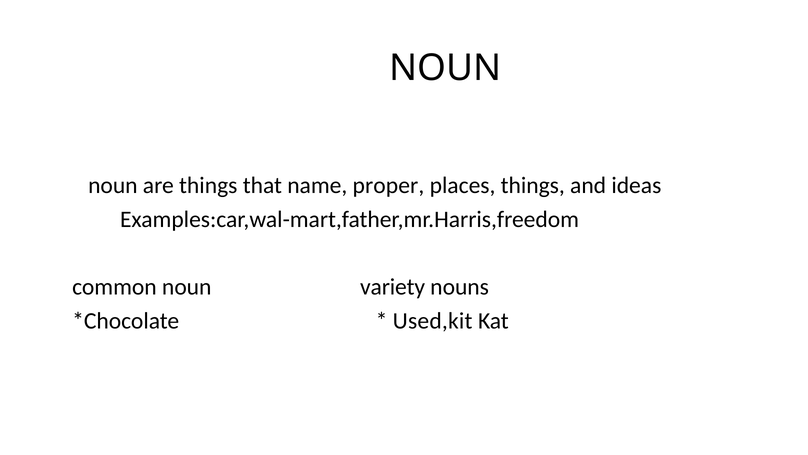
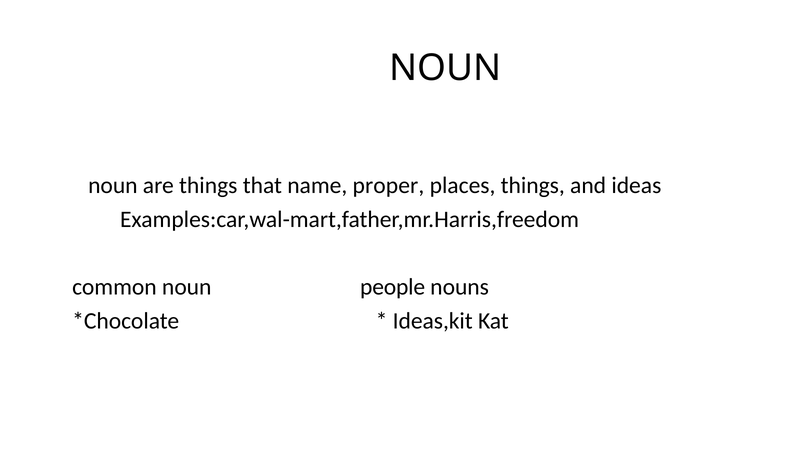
variety: variety -> people
Used,kit: Used,kit -> Ideas,kit
